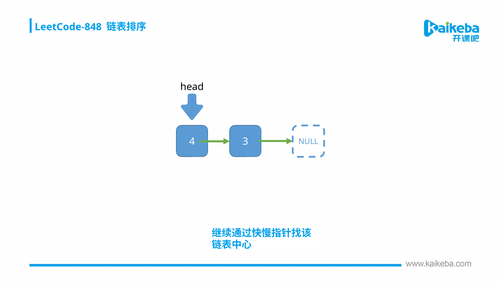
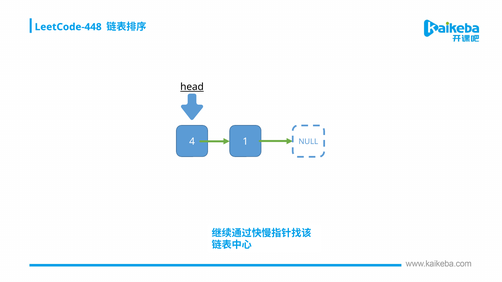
LeetCode-848: LeetCode-848 -> LeetCode-448
head underline: none -> present
3: 3 -> 1
